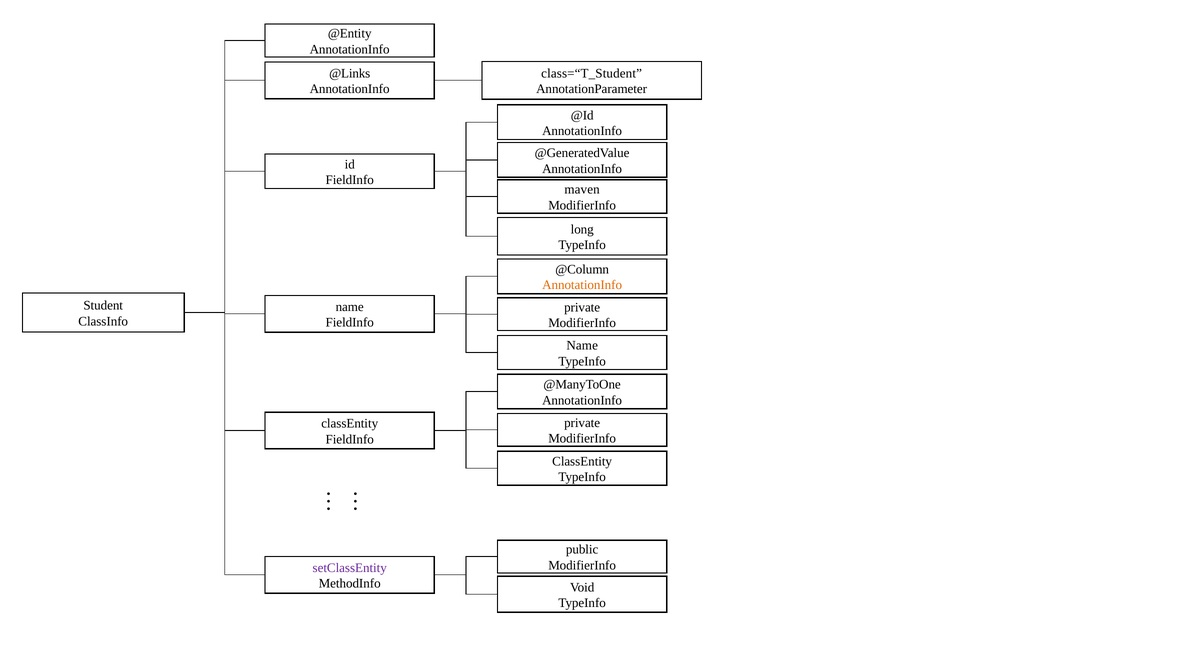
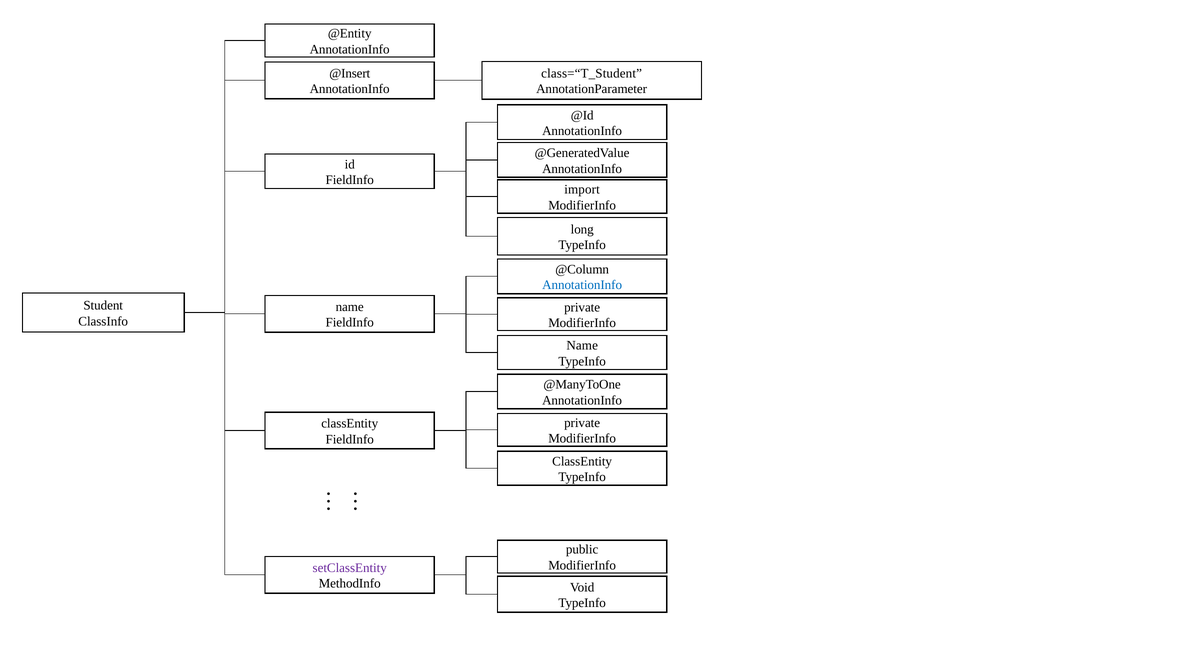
@Links: @Links -> @Insert
maven: maven -> import
AnnotationInfo at (582, 285) colour: orange -> blue
